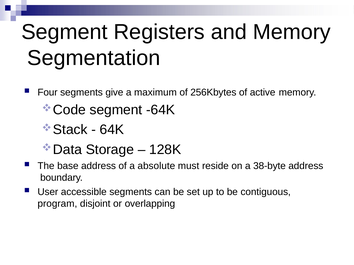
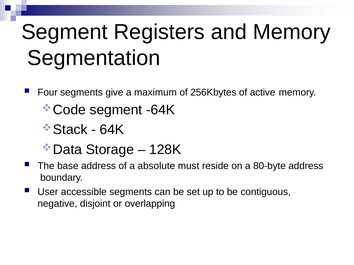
38-byte: 38-byte -> 80-byte
program: program -> negative
